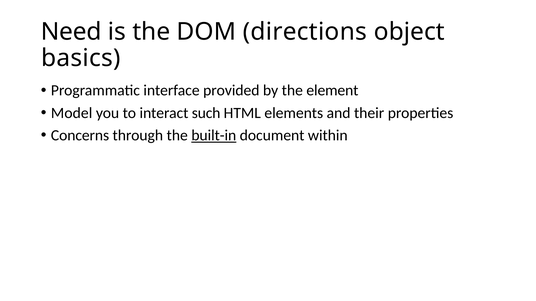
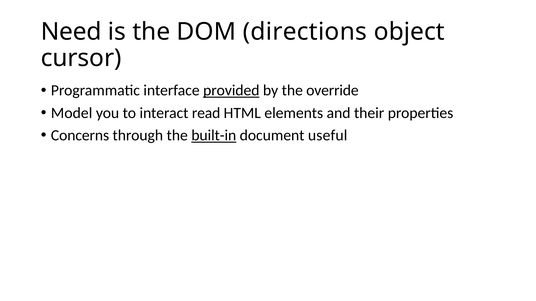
basics: basics -> cursor
provided underline: none -> present
element: element -> override
such: such -> read
within: within -> useful
